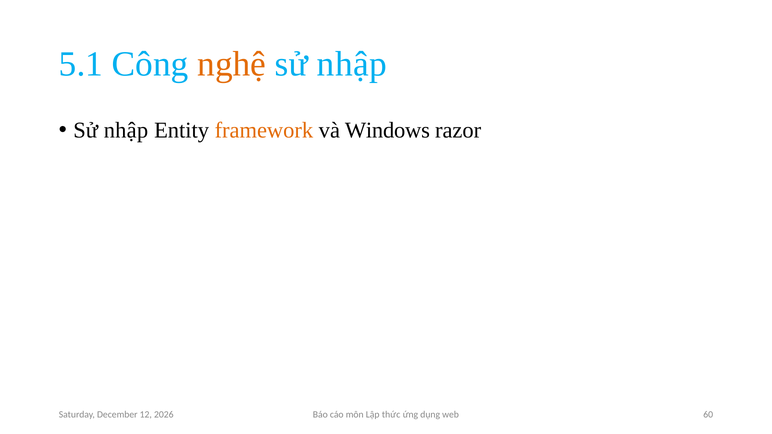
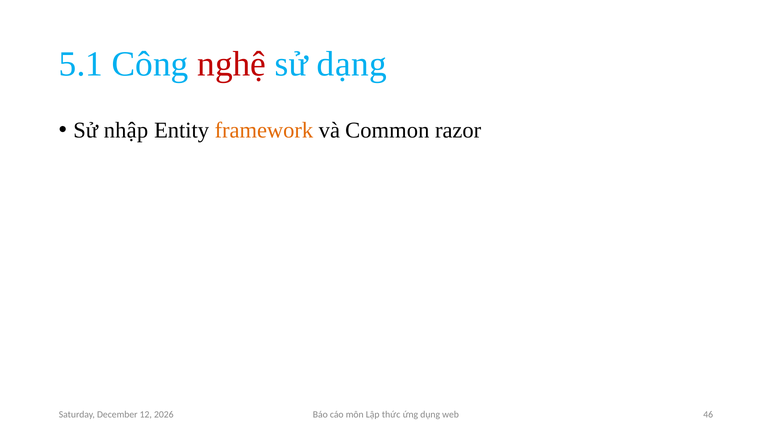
nghệ colour: orange -> red
nhập at (352, 64): nhập -> dạng
Windows: Windows -> Common
60: 60 -> 46
